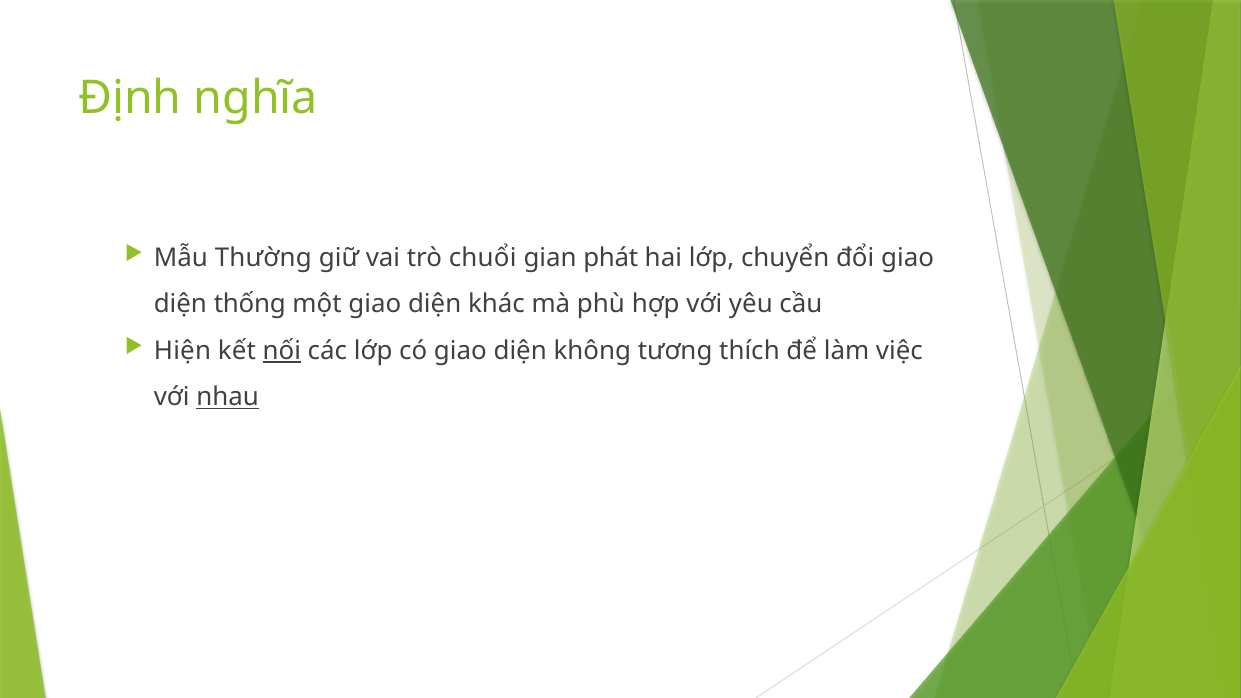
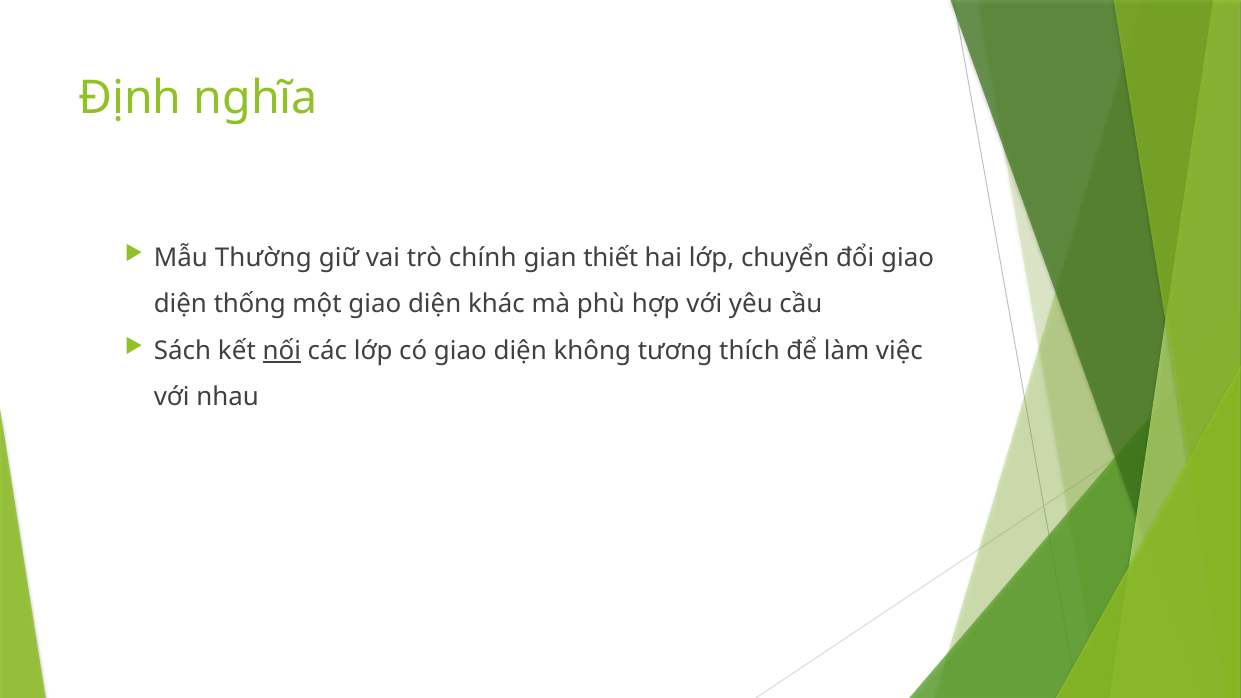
chuổi: chuổi -> chính
phát: phát -> thiết
Hiện: Hiện -> Sách
nhau underline: present -> none
